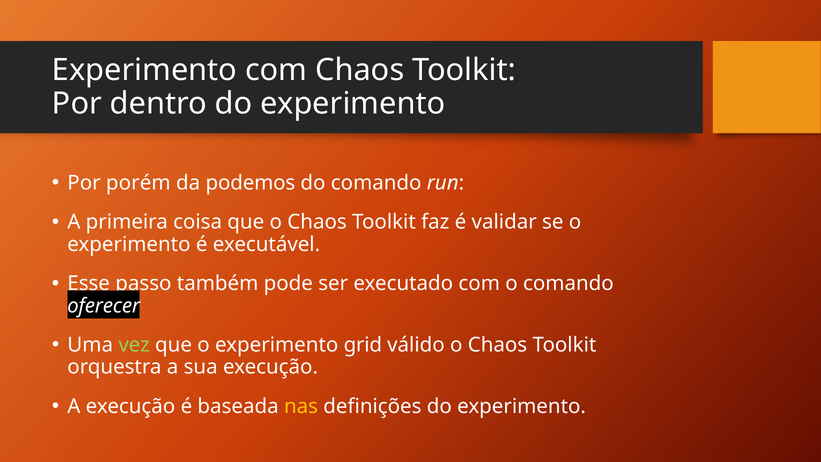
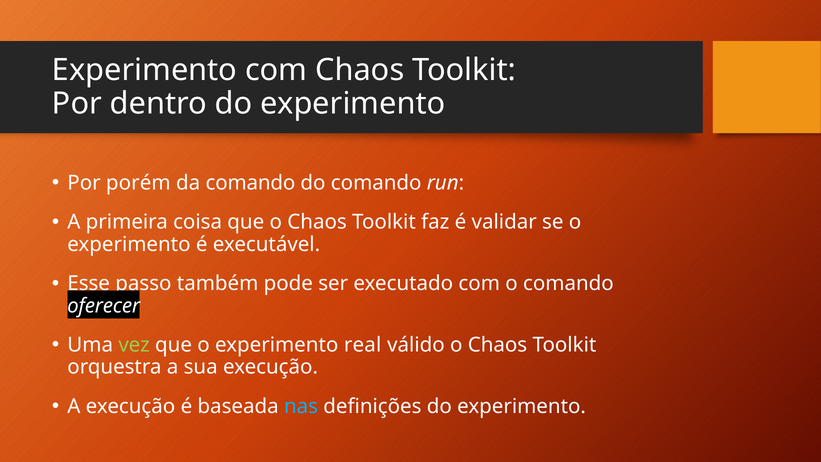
da podemos: podemos -> comando
grid: grid -> real
nas colour: yellow -> light blue
